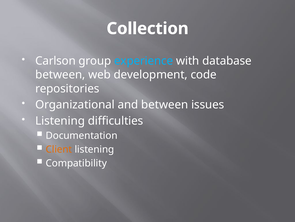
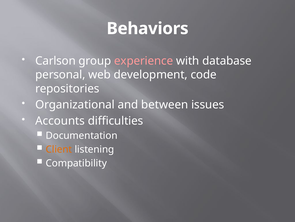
Collection: Collection -> Behaviors
experience colour: light blue -> pink
between at (60, 75): between -> personal
Listening at (60, 120): Listening -> Accounts
